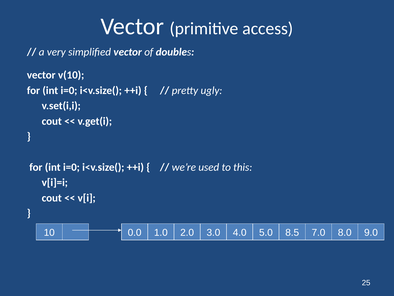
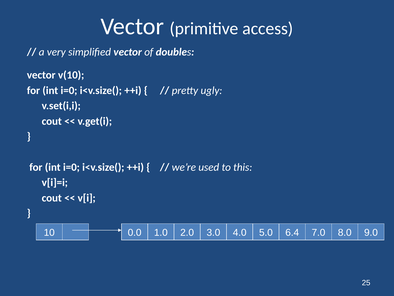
8.5: 8.5 -> 6.4
